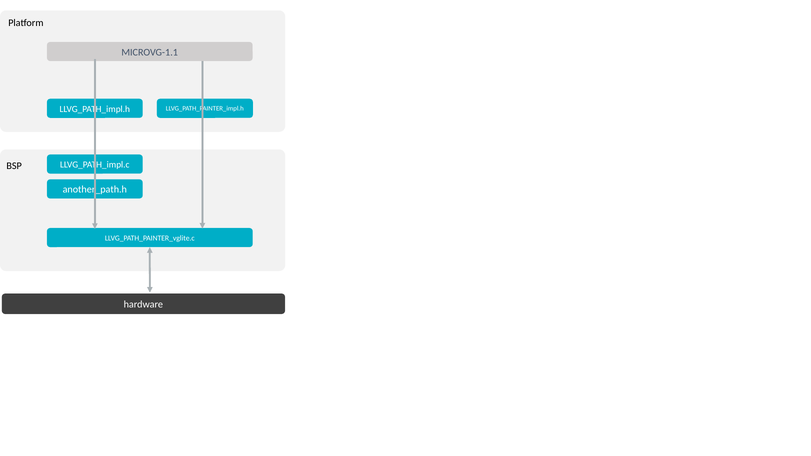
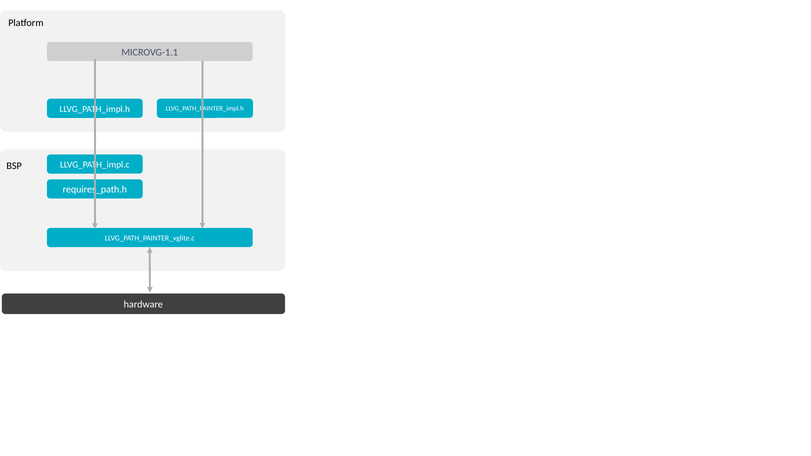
another_path.h: another_path.h -> requires_path.h
